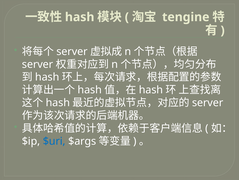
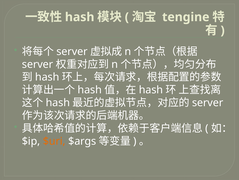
$uri colour: blue -> orange
